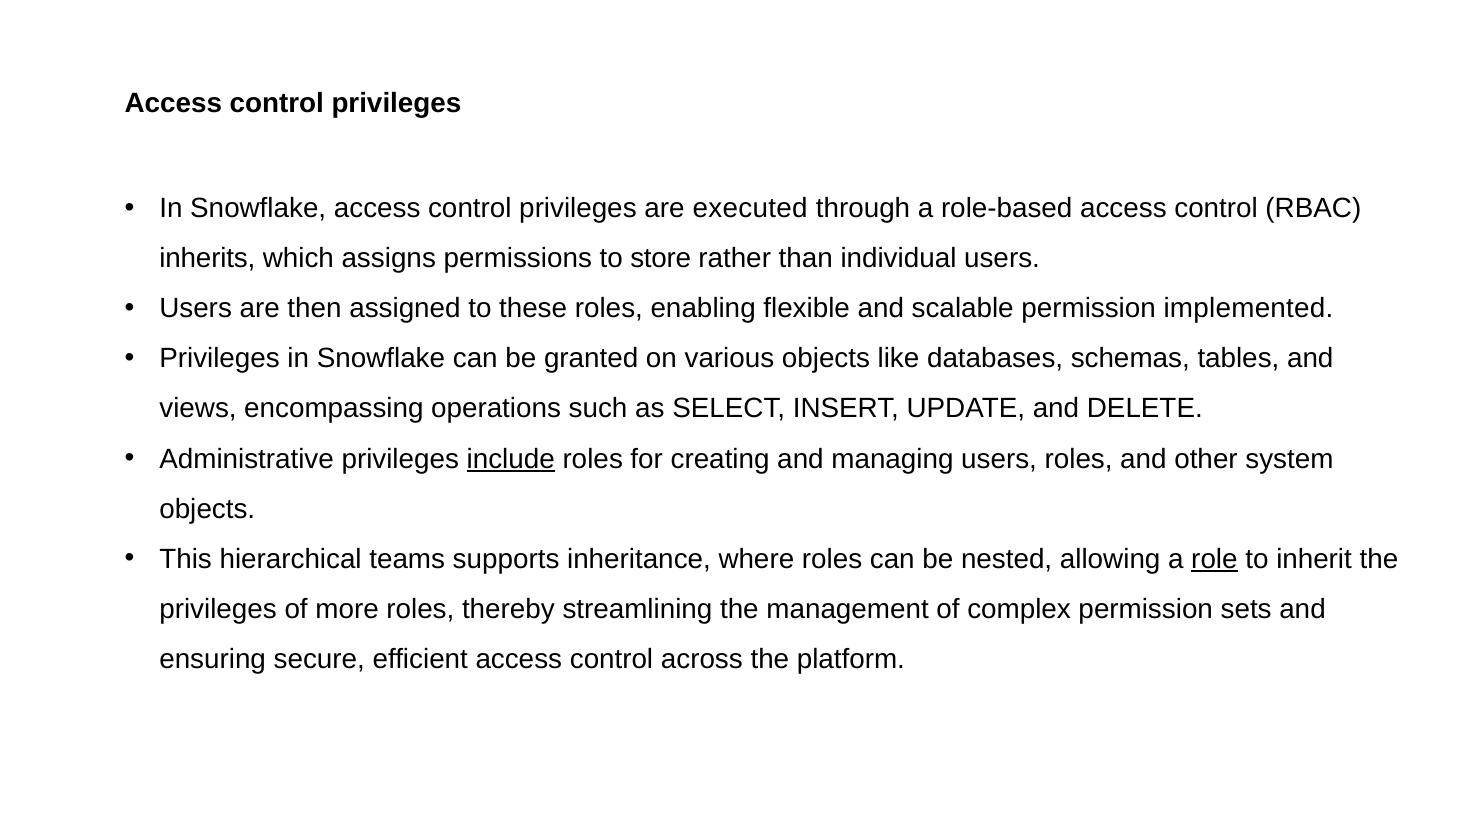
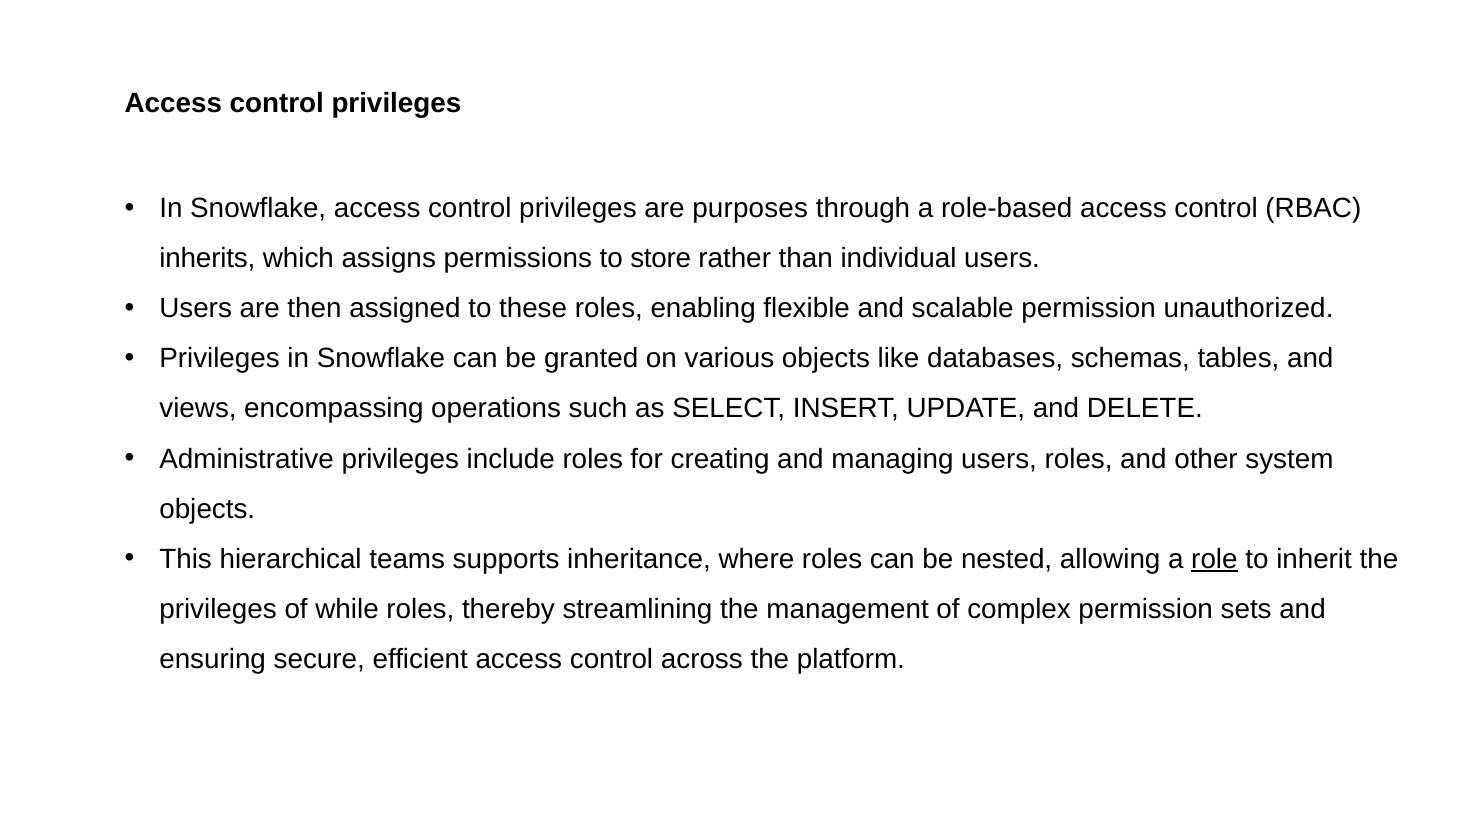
executed: executed -> purposes
implemented: implemented -> unauthorized
include underline: present -> none
more: more -> while
